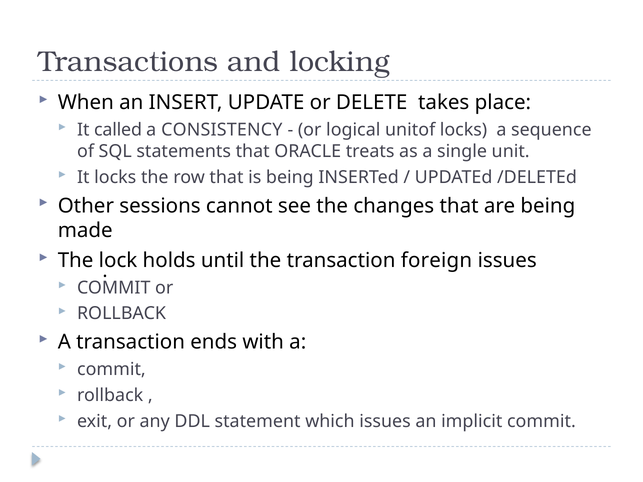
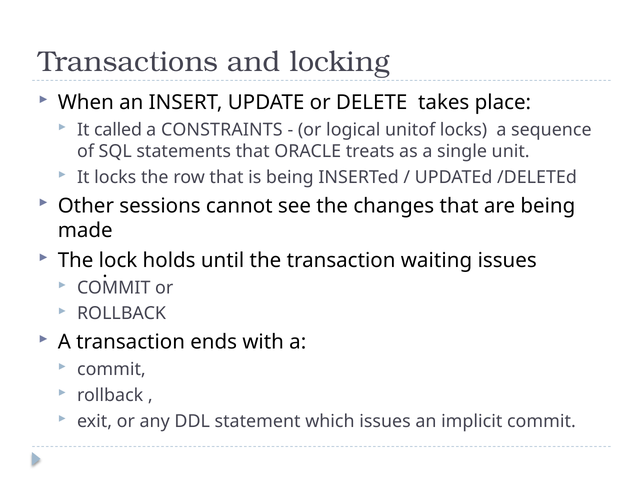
CONSISTENCY: CONSISTENCY -> CONSTRAINTS
foreign: foreign -> waiting
